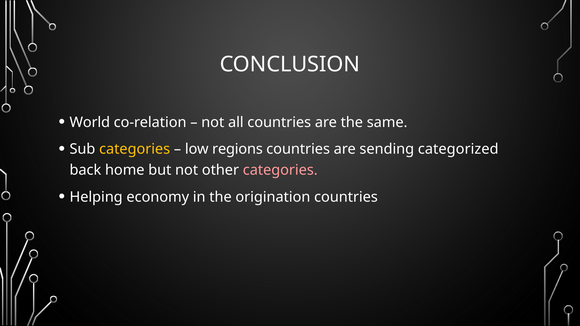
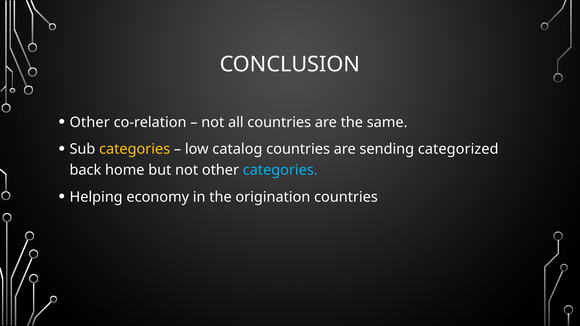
World at (90, 122): World -> Other
regions: regions -> catalog
categories at (280, 170) colour: pink -> light blue
